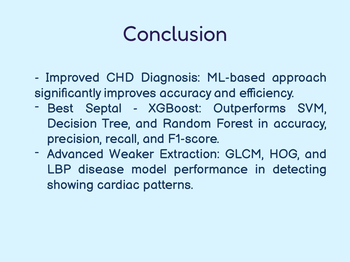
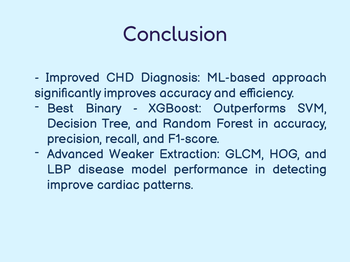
Septal: Septal -> Binary
showing: showing -> improve
